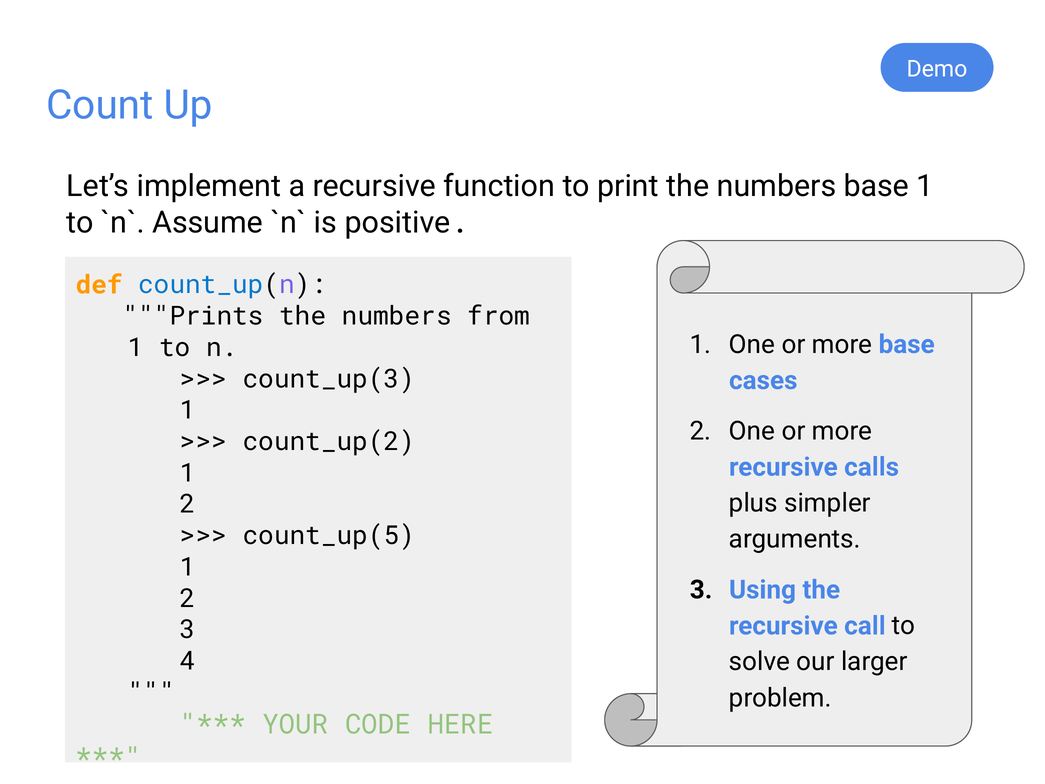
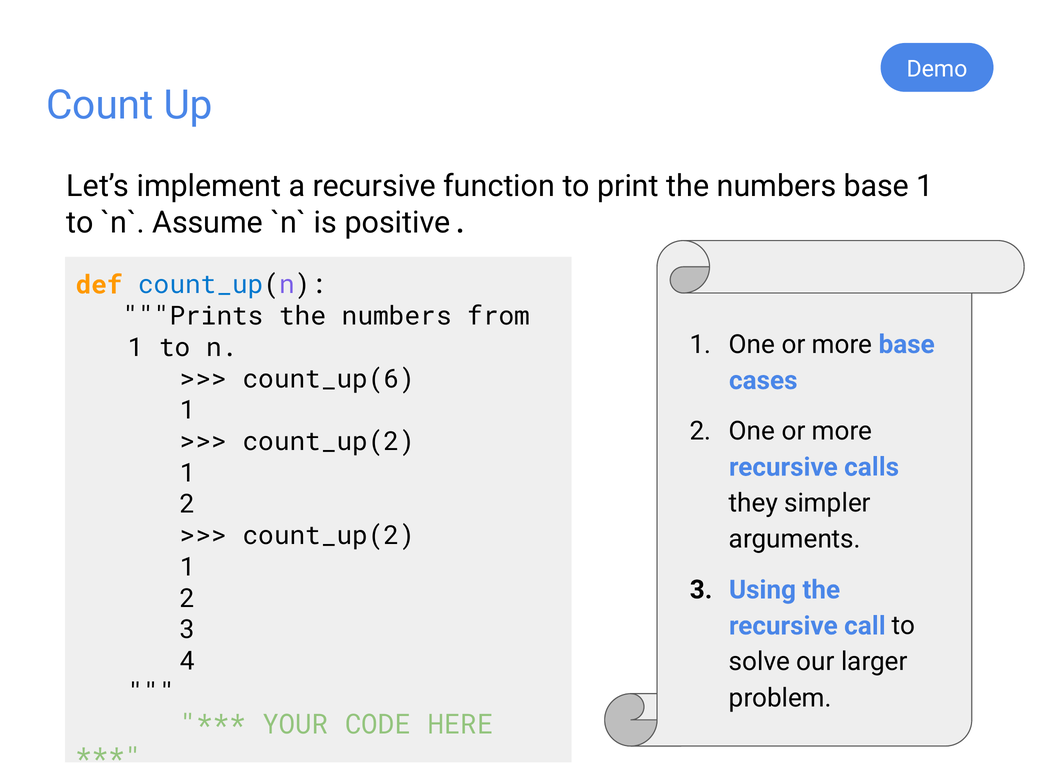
count_up(3: count_up(3 -> count_up(6
plus: plus -> they
count_up(5 at (329, 536): count_up(5 -> count_up(2
